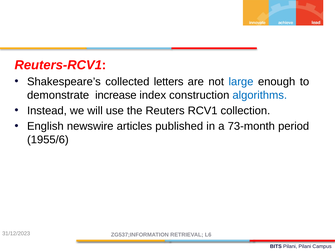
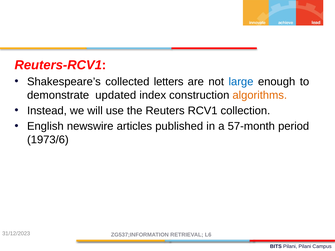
increase: increase -> updated
algorithms colour: blue -> orange
73-month: 73-month -> 57-month
1955/6: 1955/6 -> 1973/6
